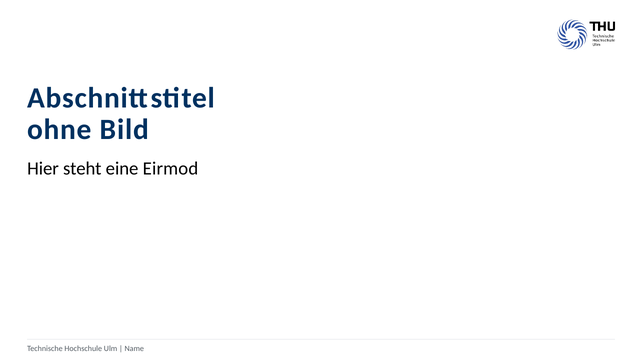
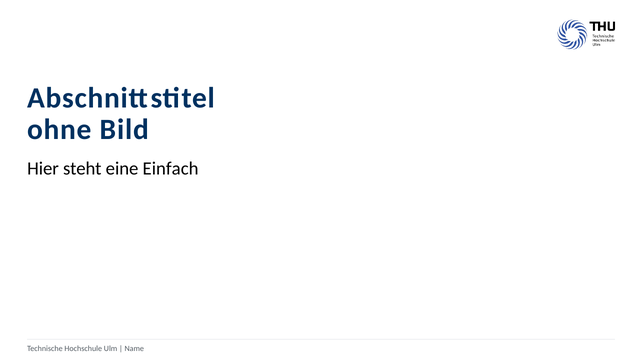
Eirmod: Eirmod -> Einfach
